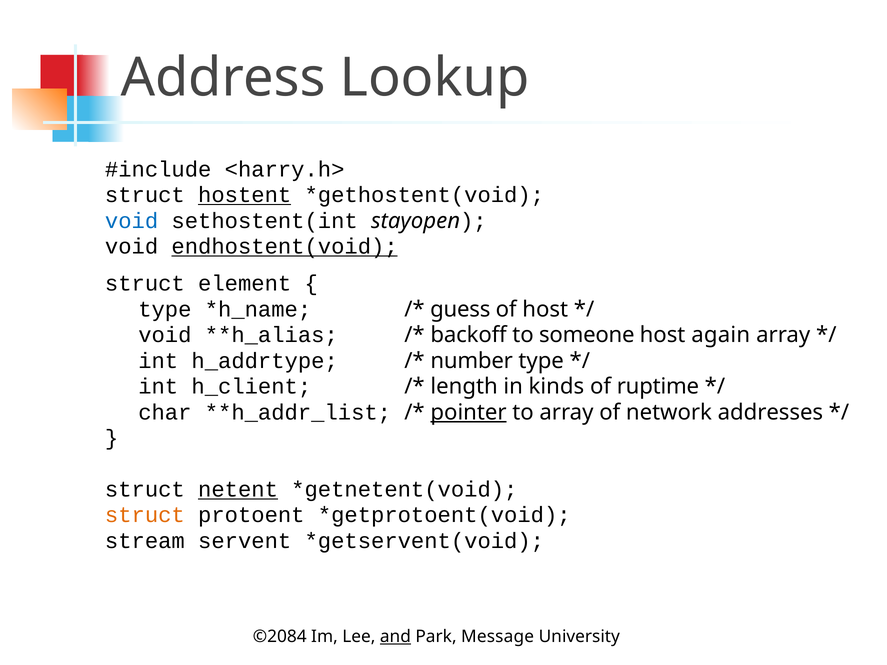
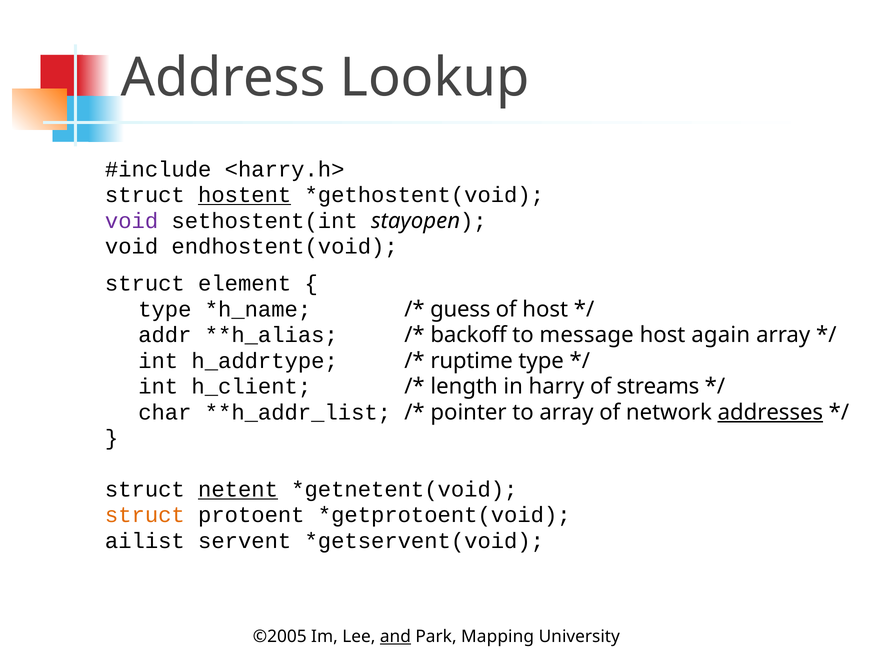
void at (132, 221) colour: blue -> purple
endhostent(void underline: present -> none
void at (165, 335): void -> addr
someone: someone -> message
number: number -> ruptime
kinds: kinds -> harry
ruptime: ruptime -> streams
pointer underline: present -> none
addresses underline: none -> present
stream: stream -> ailist
©2084: ©2084 -> ©2005
Message: Message -> Mapping
